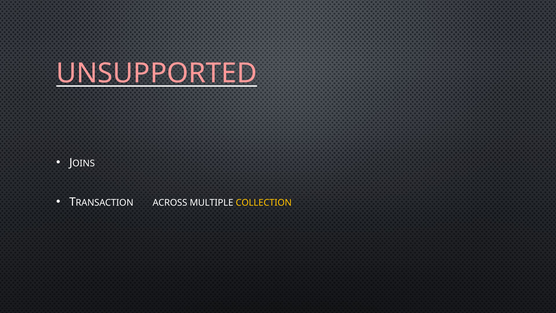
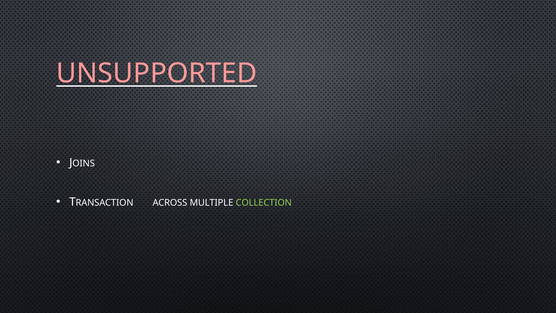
COLLECTION colour: yellow -> light green
